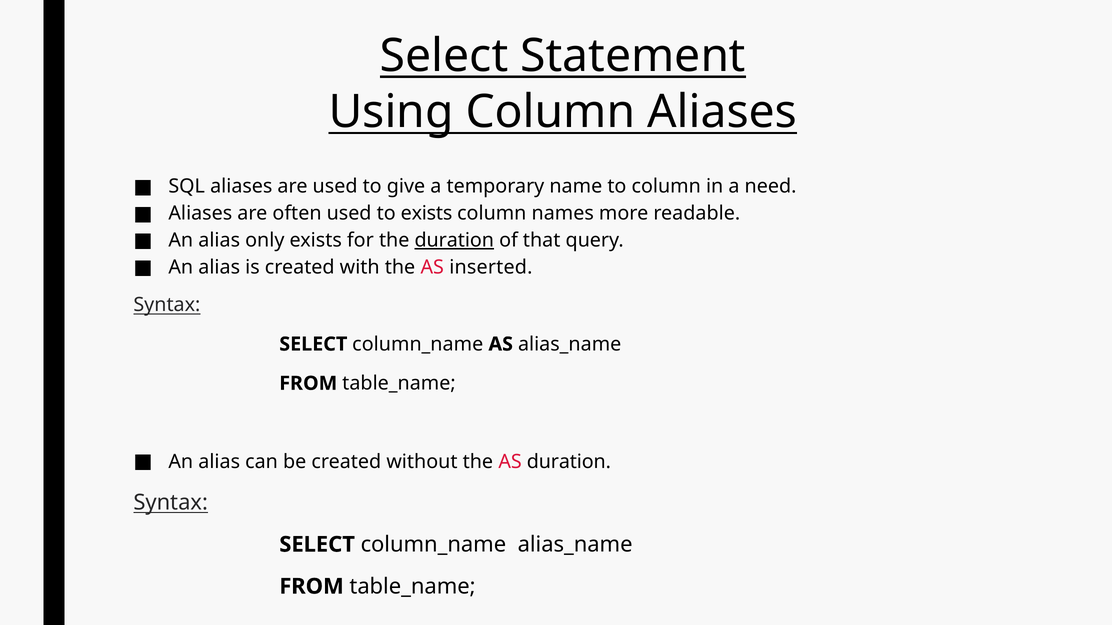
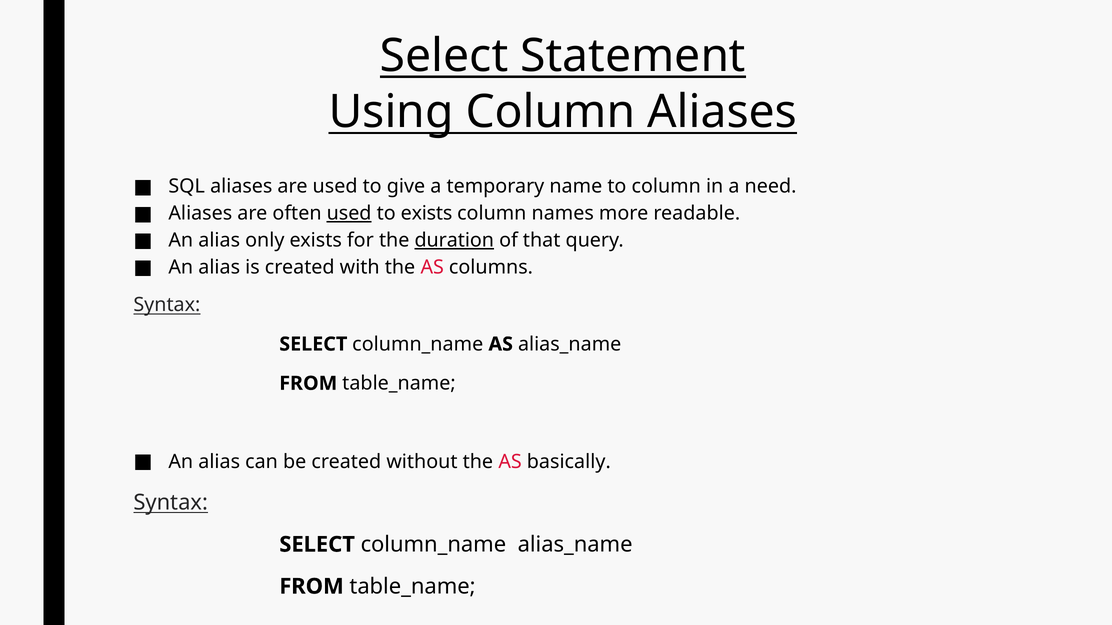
used at (349, 214) underline: none -> present
inserted: inserted -> columns
AS duration: duration -> basically
